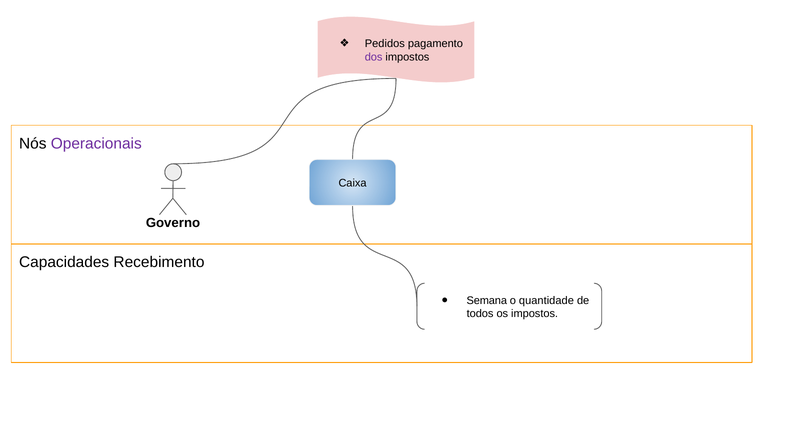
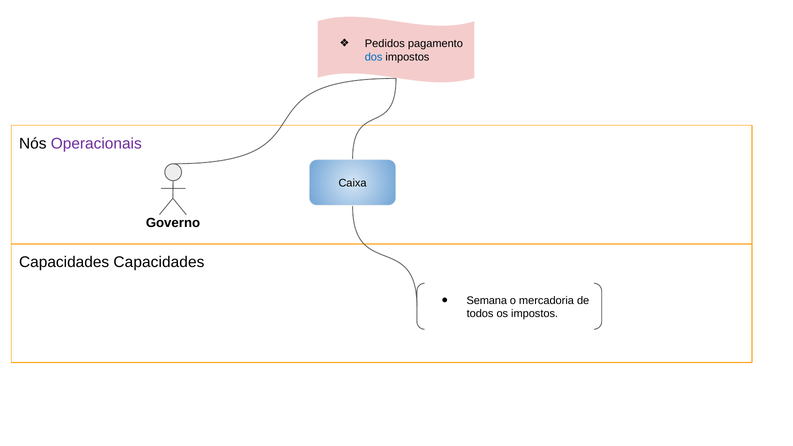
dos colour: purple -> blue
Capacidades Recebimento: Recebimento -> Capacidades
quantidade: quantidade -> mercadoria
